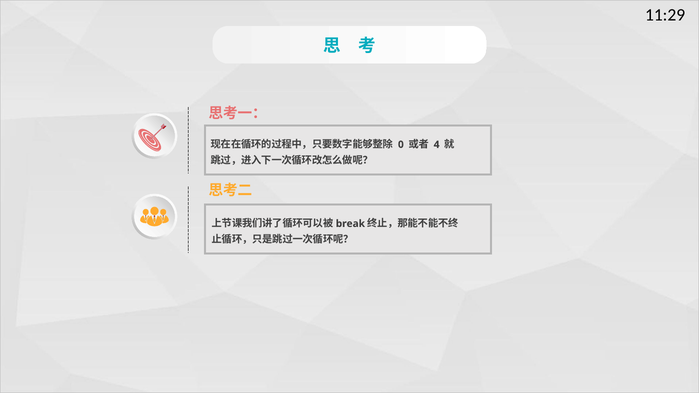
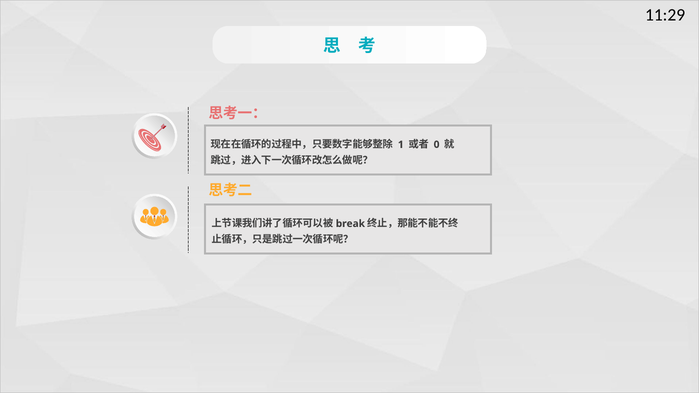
0: 0 -> 1
4: 4 -> 0
